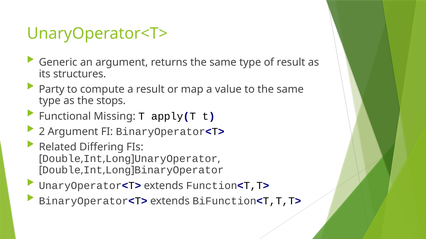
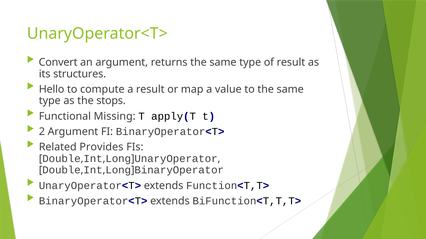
Generic: Generic -> Convert
Party: Party -> Hello
Differing: Differing -> Provides
